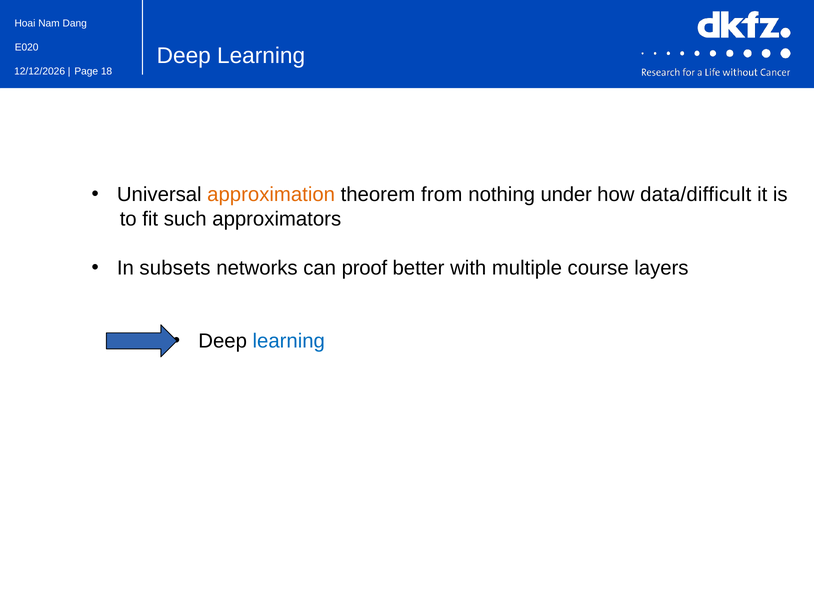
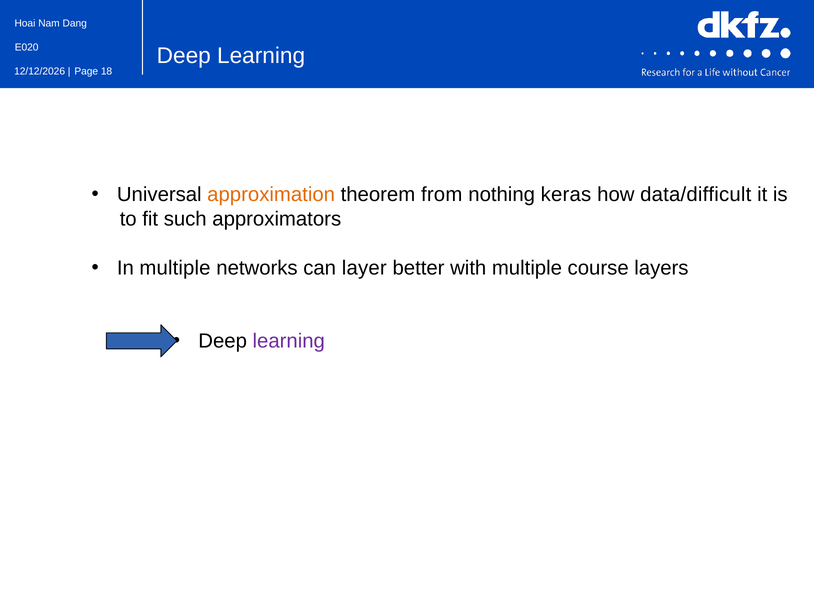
under: under -> keras
In subsets: subsets -> multiple
proof: proof -> layer
learning at (289, 341) colour: blue -> purple
